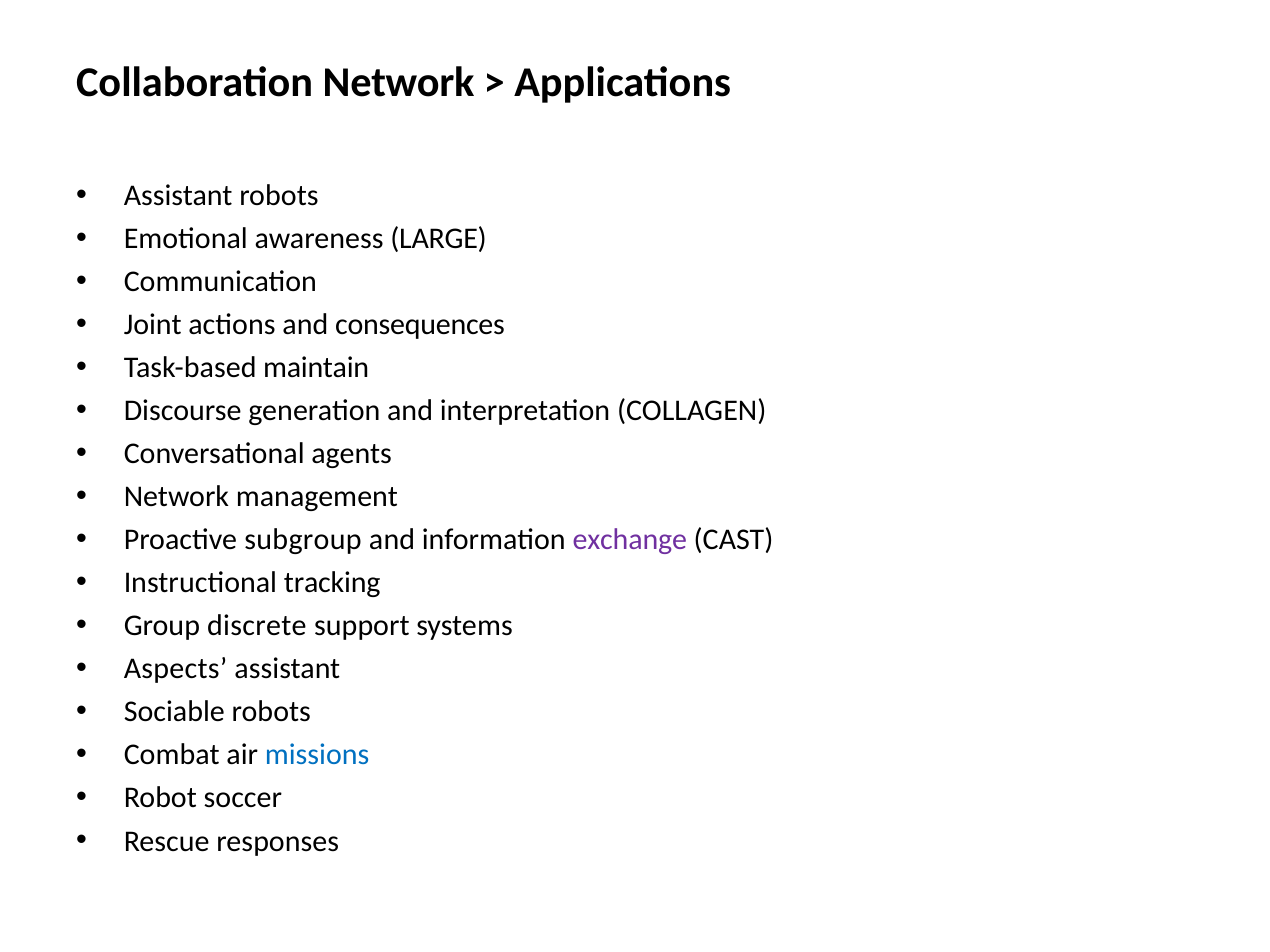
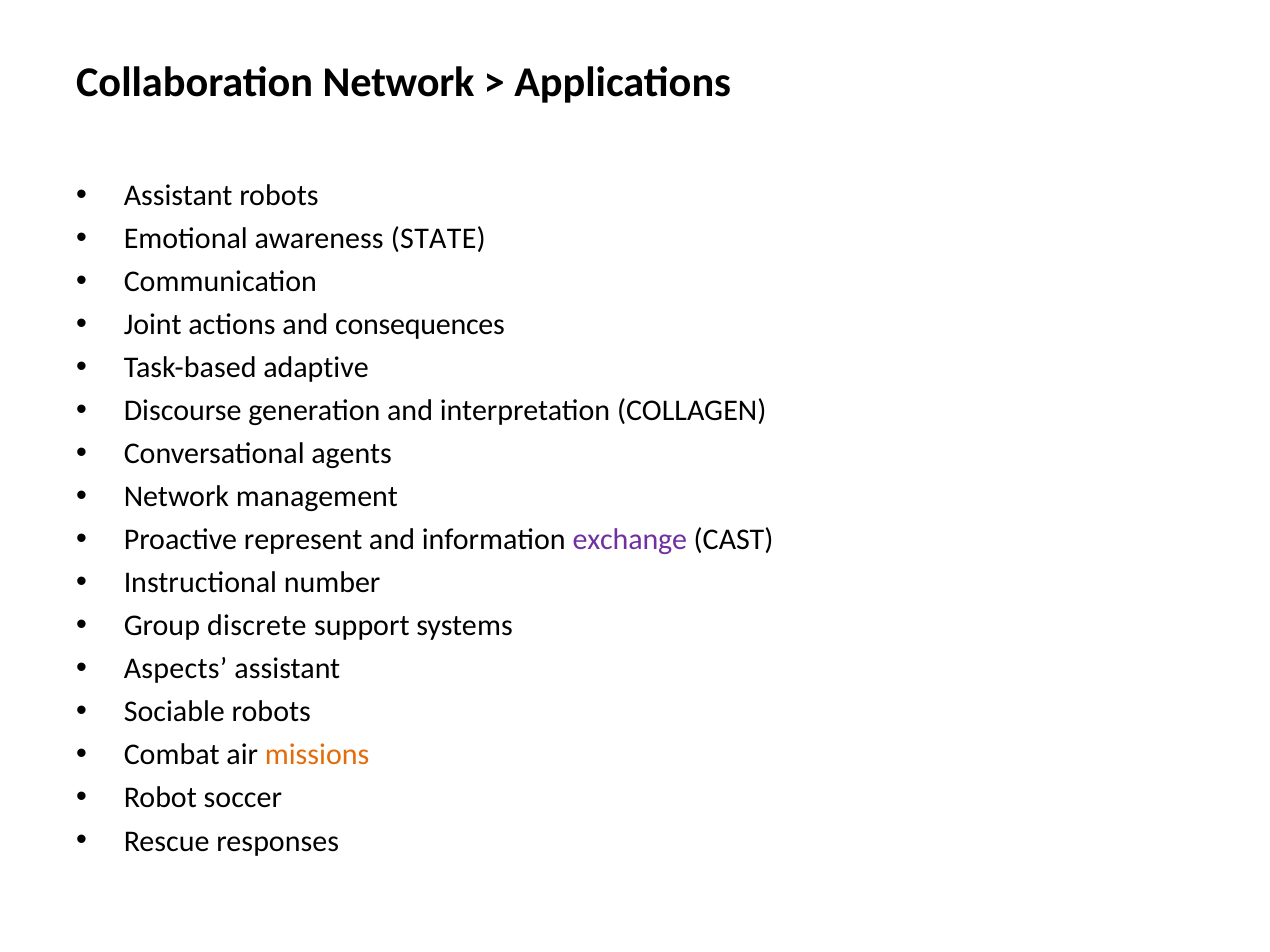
LARGE: LARGE -> STATE
maintain: maintain -> adaptive
subgroup: subgroup -> represent
tracking: tracking -> number
missions colour: blue -> orange
